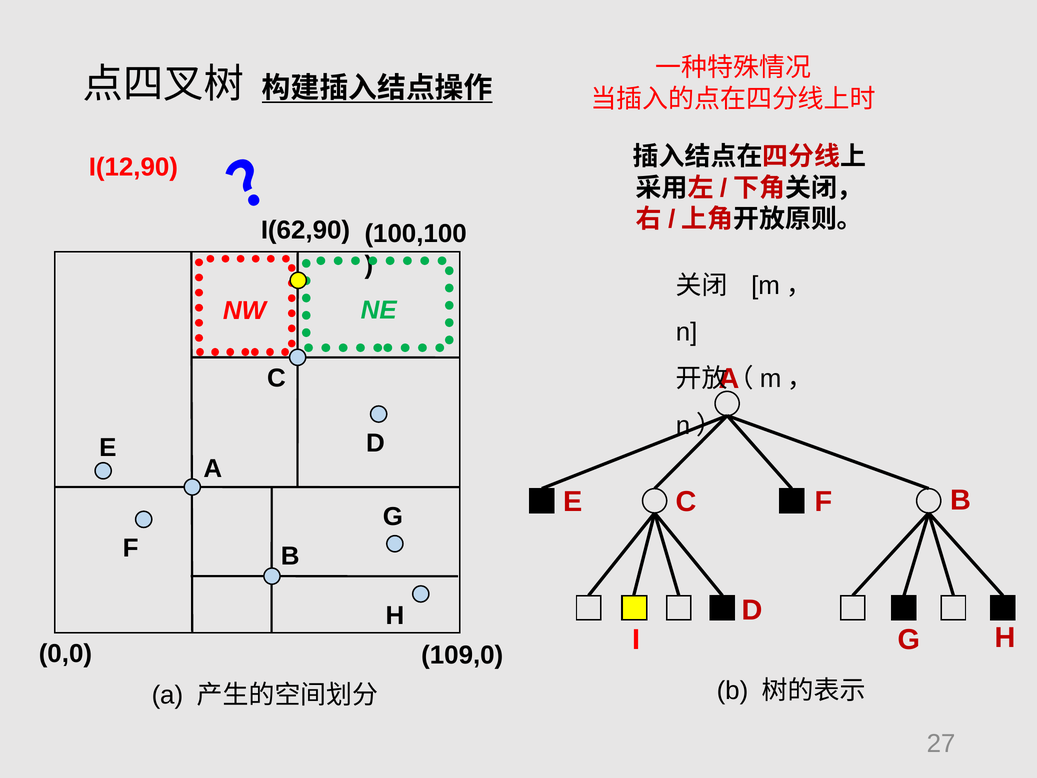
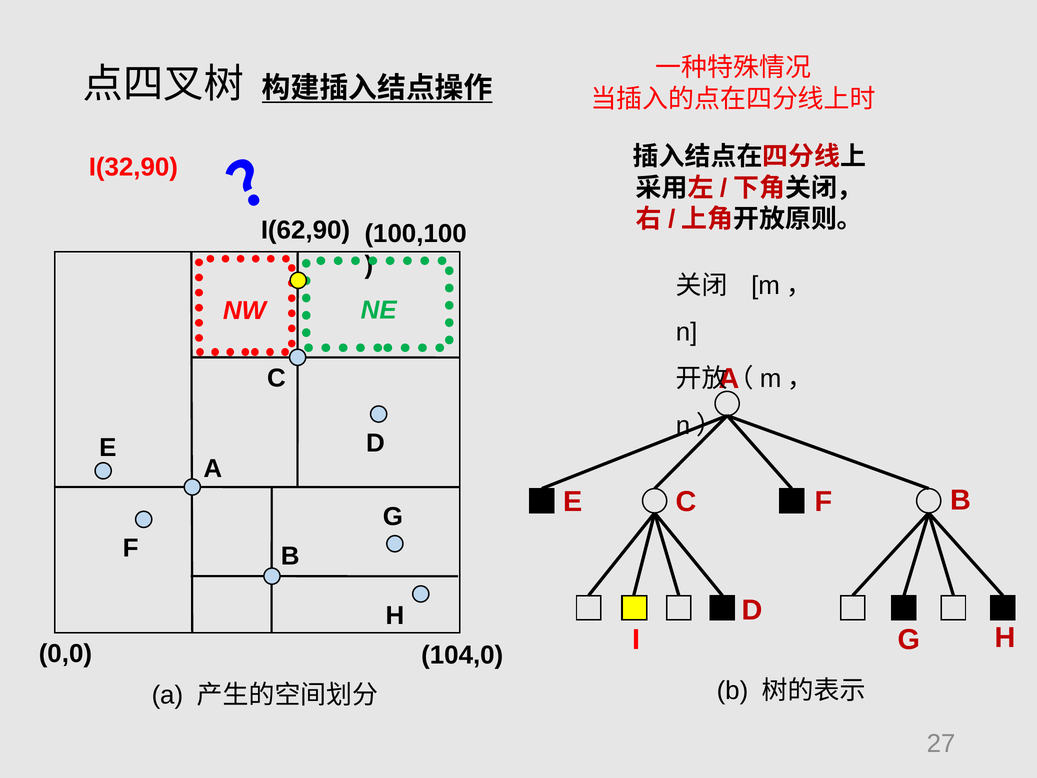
I(12,90: I(12,90 -> I(32,90
109,0: 109,0 -> 104,0
